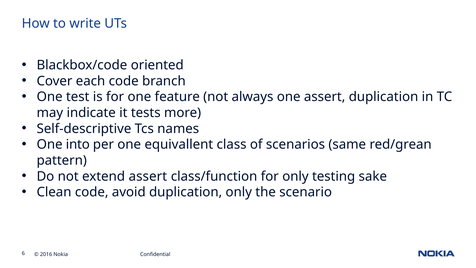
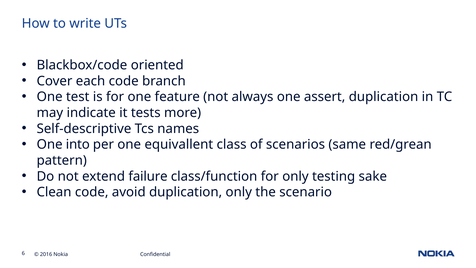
extend assert: assert -> failure
